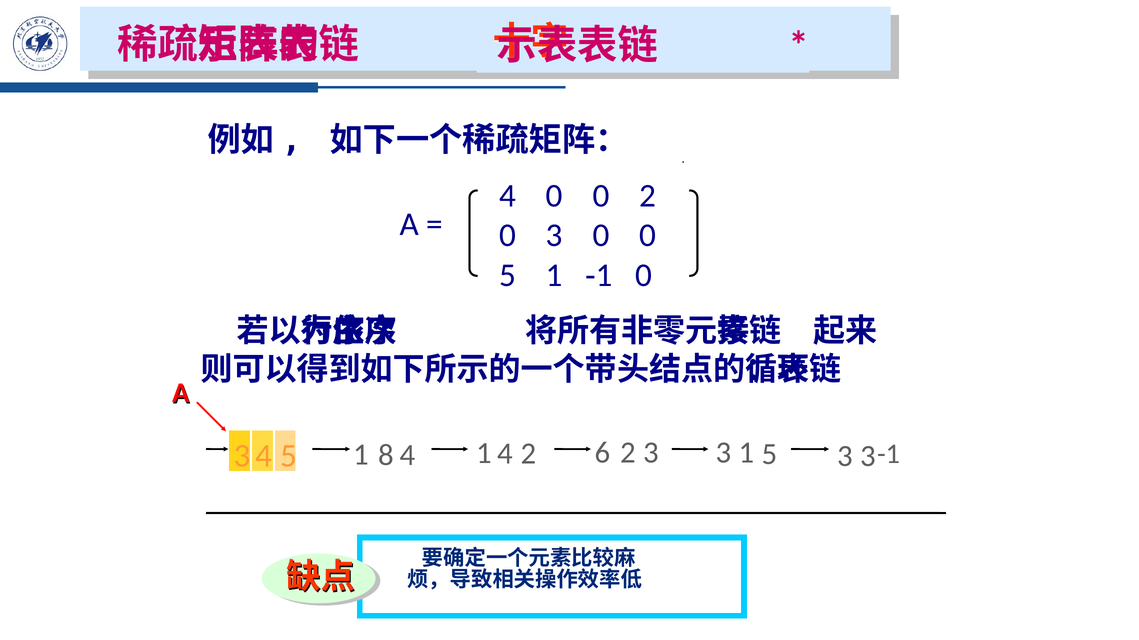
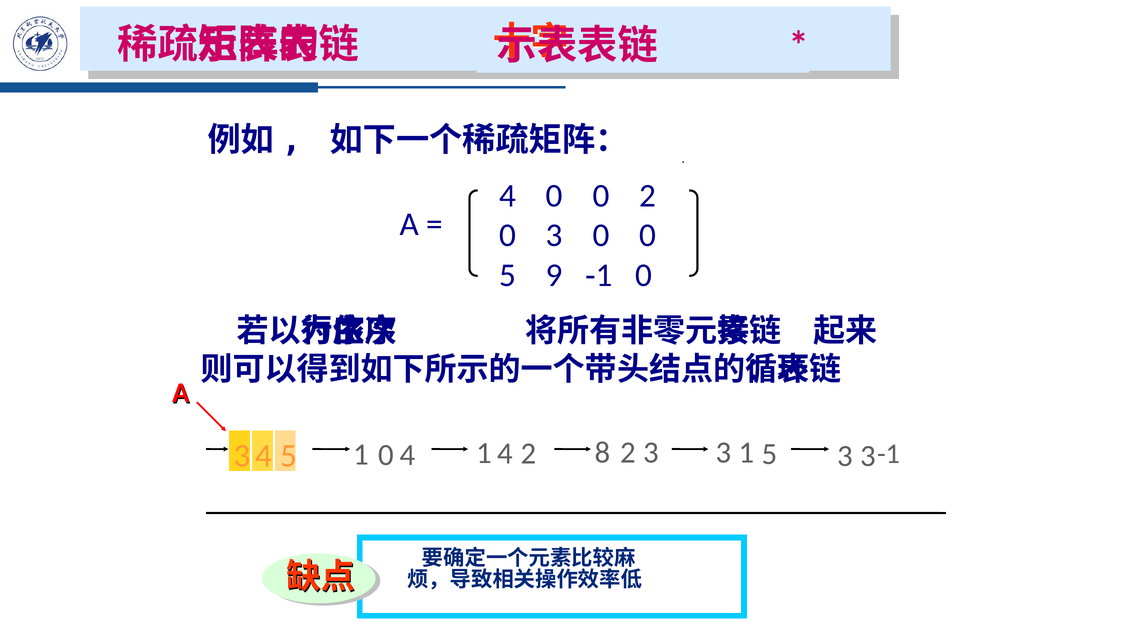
5 1: 1 -> 9
6: 6 -> 8
8 at (386, 455): 8 -> 0
